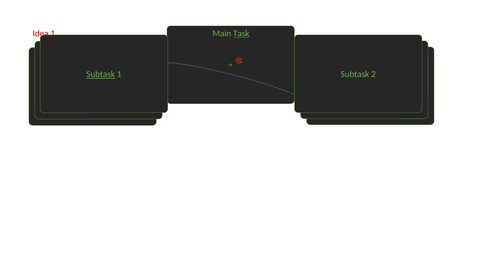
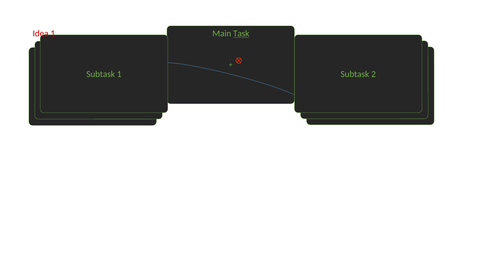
Subtask at (101, 74) underline: present -> none
